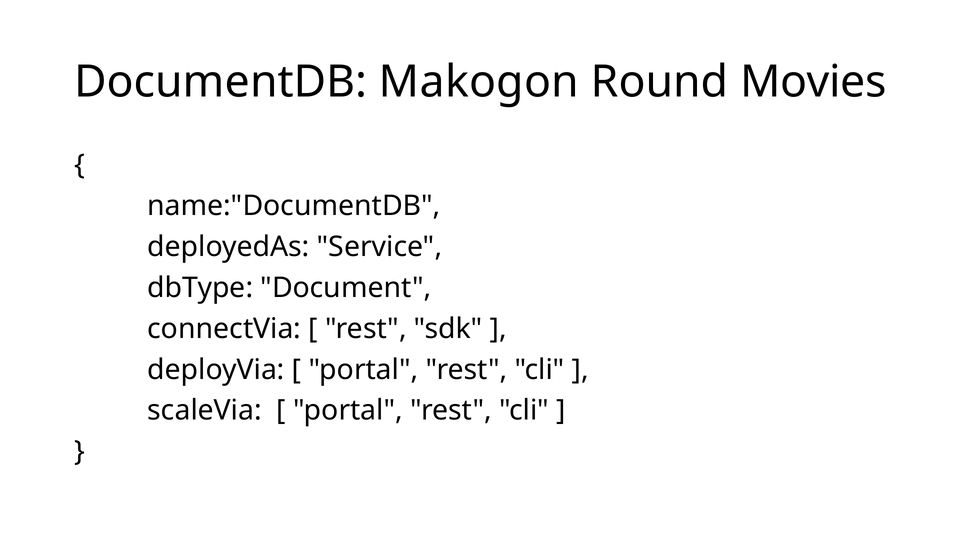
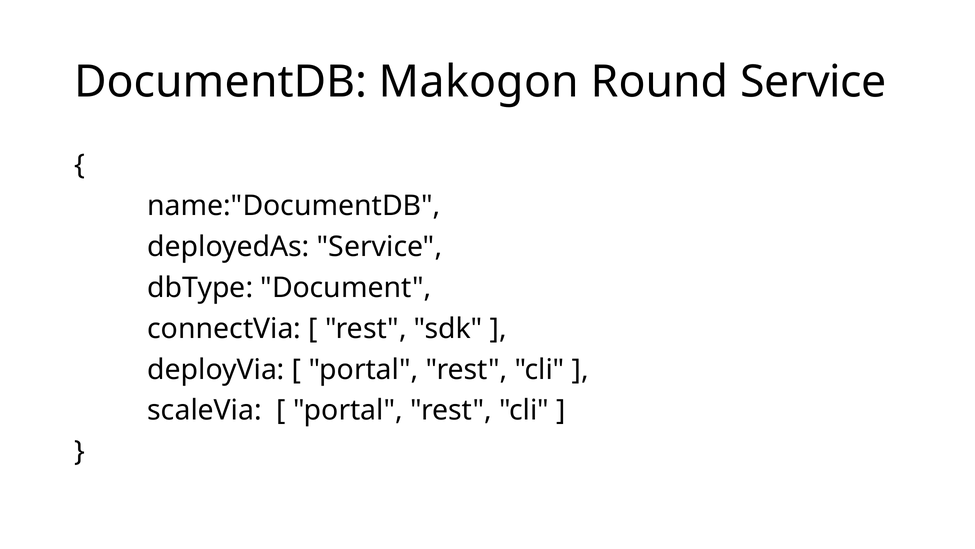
Round Movies: Movies -> Service
